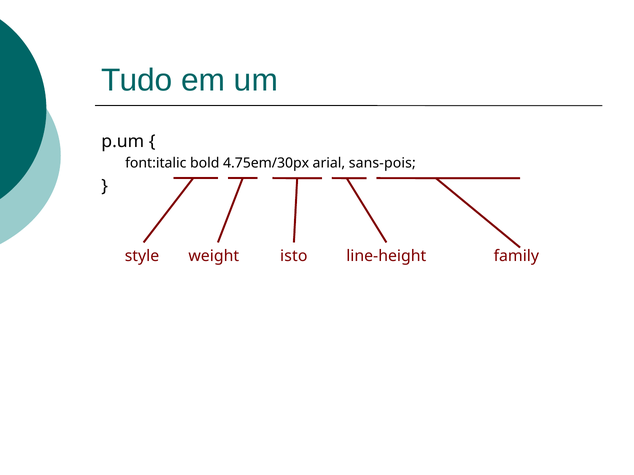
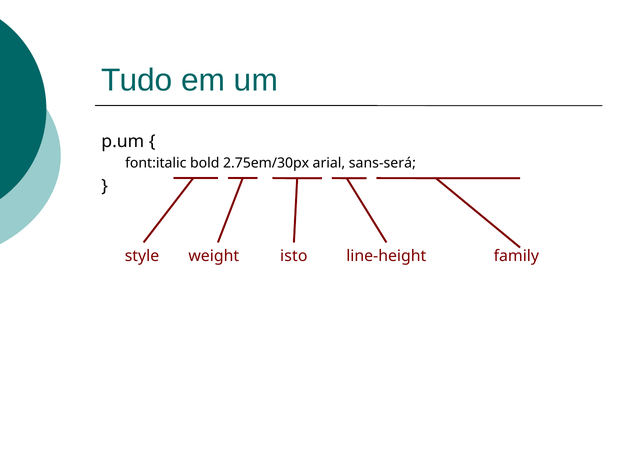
4.75em/30px: 4.75em/30px -> 2.75em/30px
sans-pois: sans-pois -> sans-será
